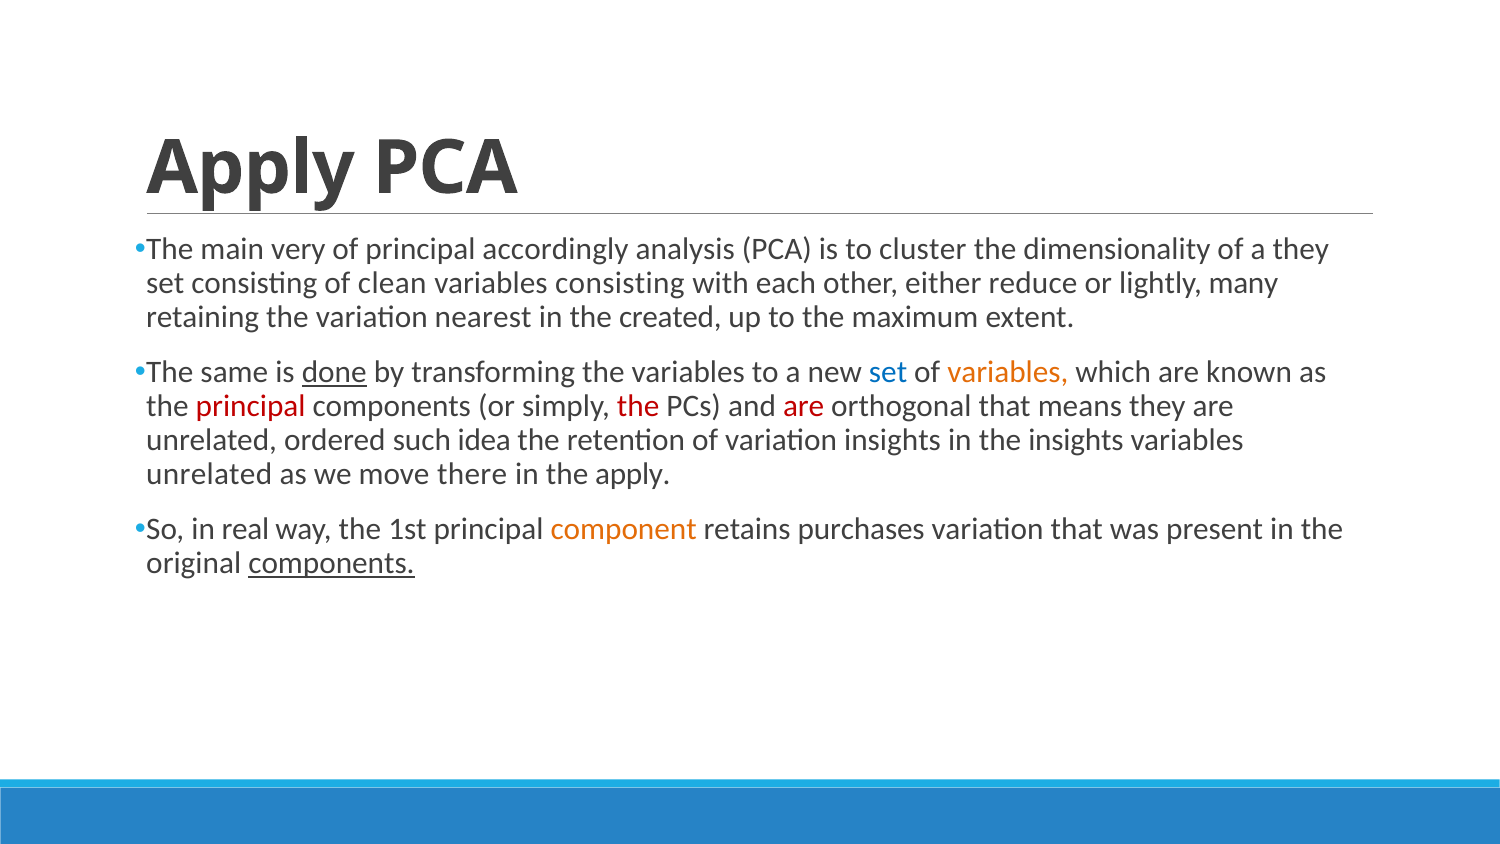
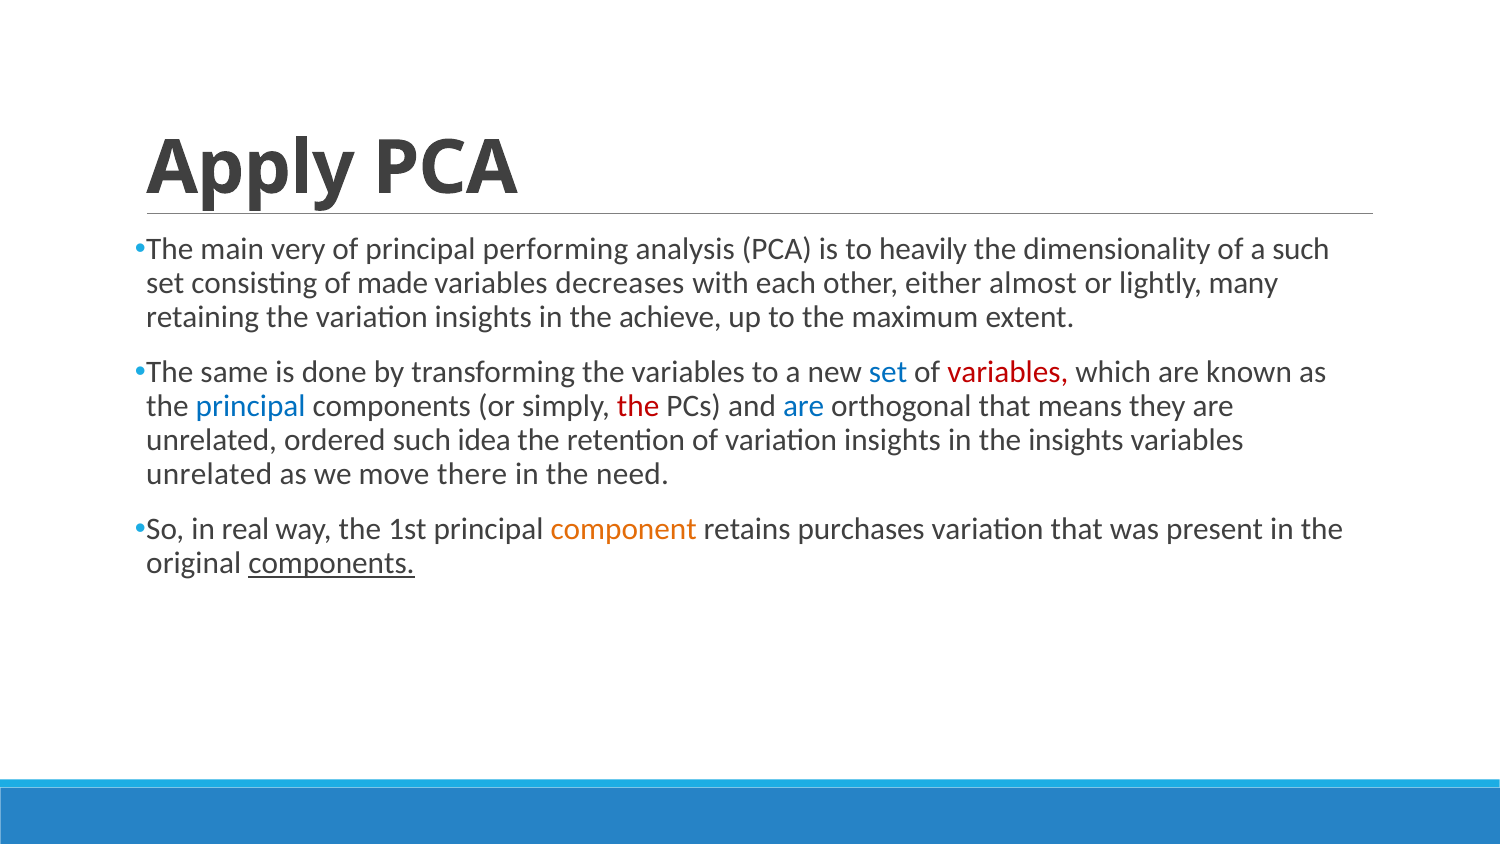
accordingly: accordingly -> performing
cluster: cluster -> heavily
a they: they -> such
clean: clean -> made
variables consisting: consisting -> decreases
reduce: reduce -> almost
the variation nearest: nearest -> insights
created: created -> achieve
done underline: present -> none
variables at (1008, 373) colour: orange -> red
principal at (251, 406) colour: red -> blue
are at (804, 406) colour: red -> blue
the apply: apply -> need
